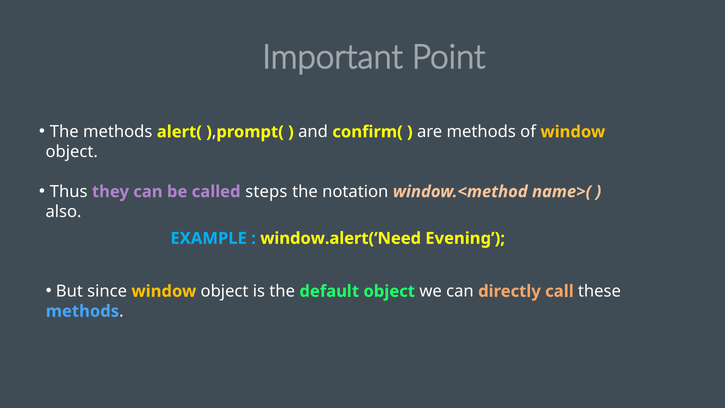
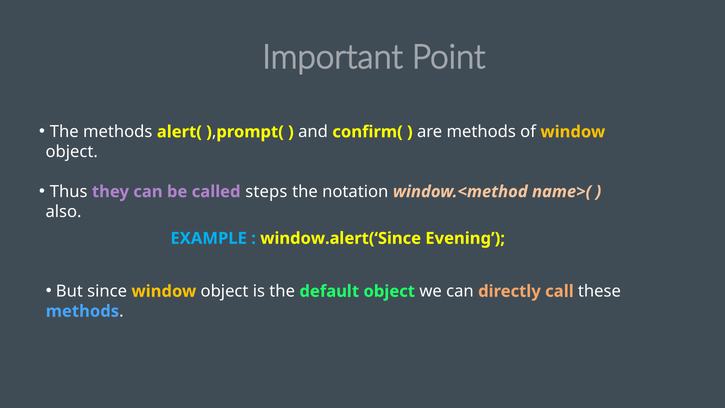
window.alert(‘Need: window.alert(‘Need -> window.alert(‘Since
